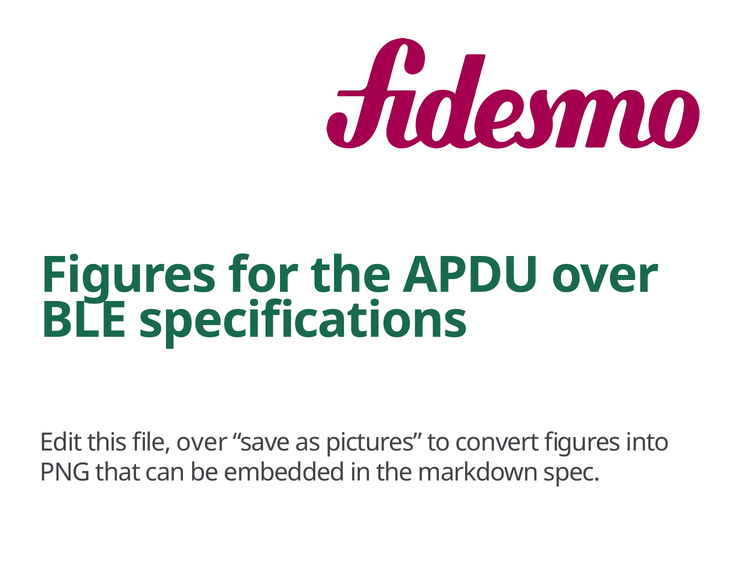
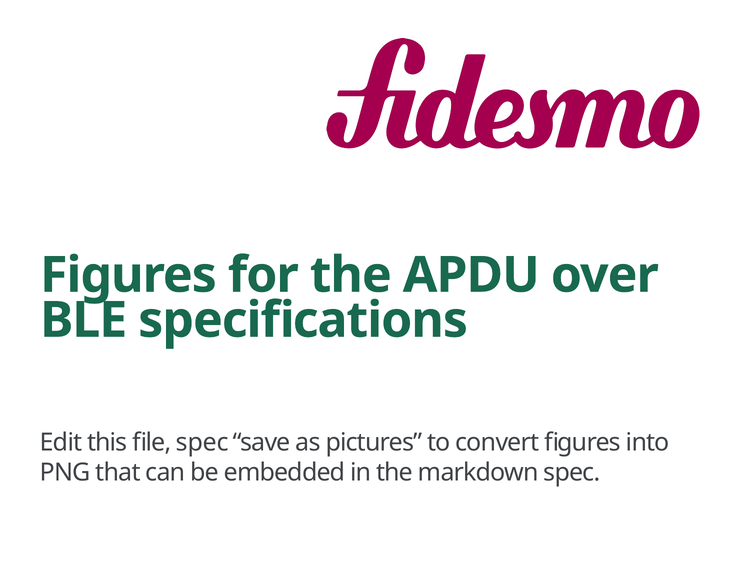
file over: over -> spec
